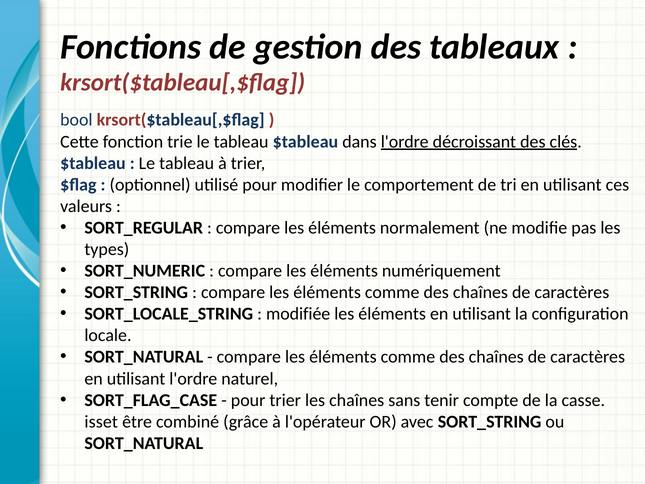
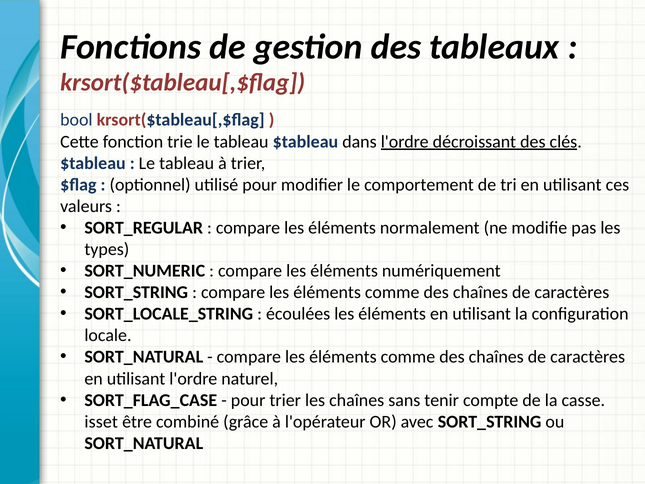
modifiée: modifiée -> écoulées
